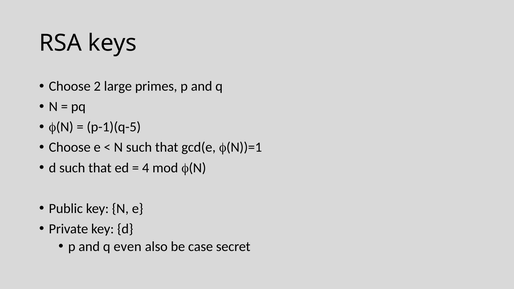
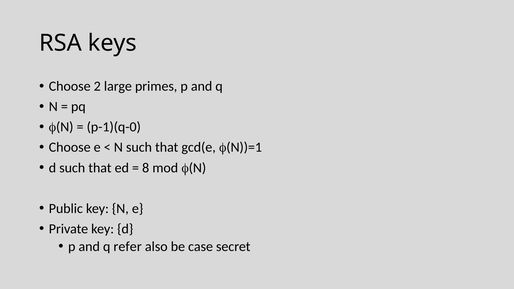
p-1)(q-5: p-1)(q-5 -> p-1)(q-0
4: 4 -> 8
even: even -> refer
